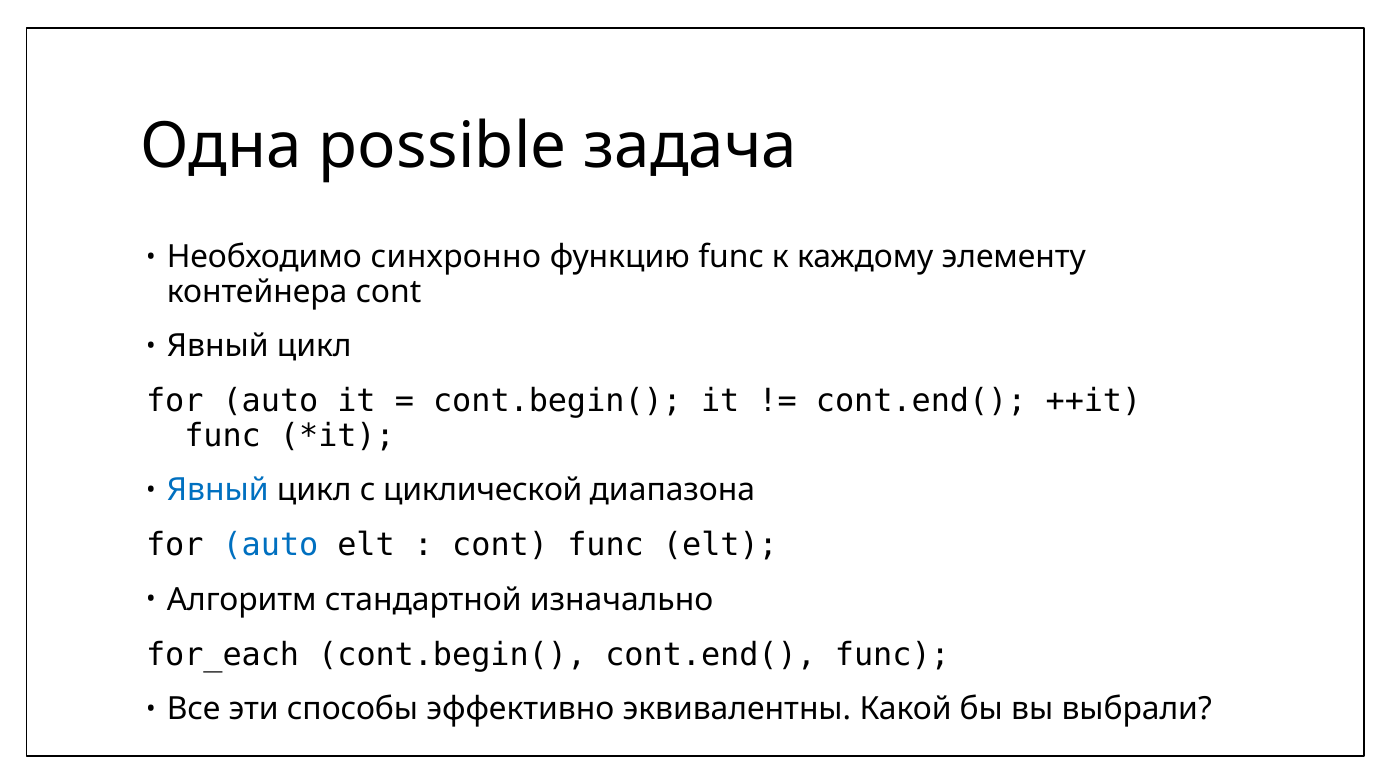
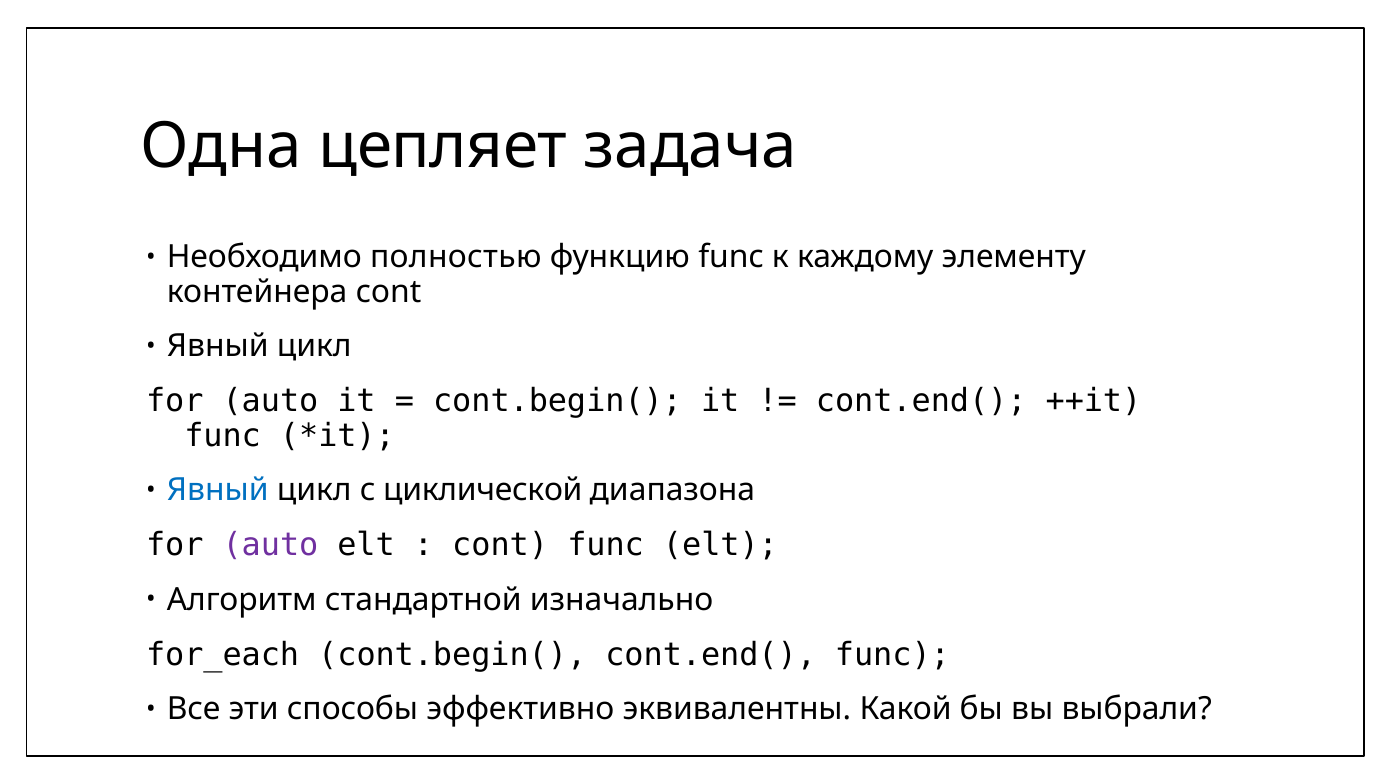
possible: possible -> цепляет
синхронно: синхронно -> полностью
auto at (270, 545) colour: blue -> purple
